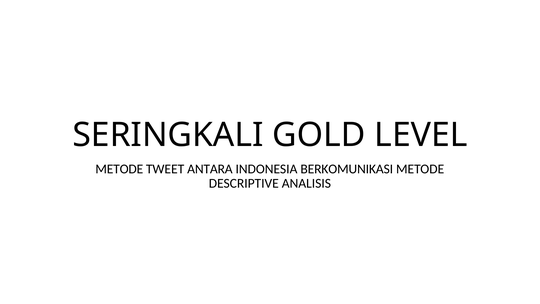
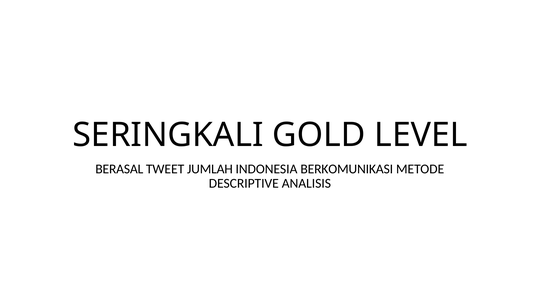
METODE at (119, 169): METODE -> BERASAL
ANTARA: ANTARA -> JUMLAH
